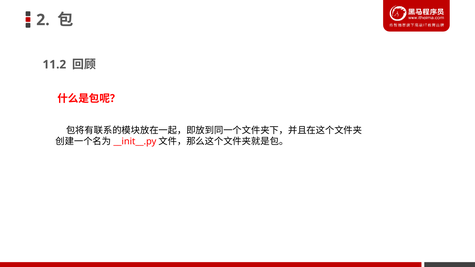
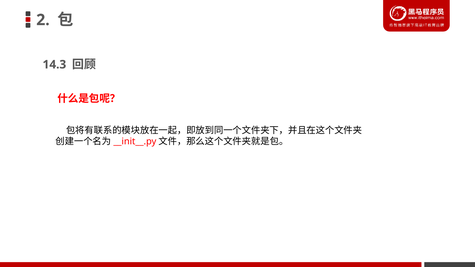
11.2: 11.2 -> 14.3
